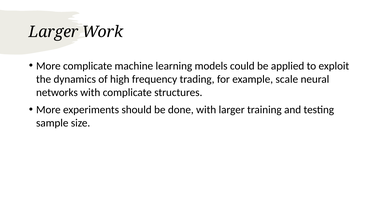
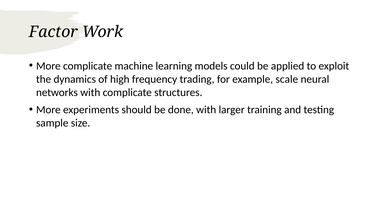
Larger at (54, 32): Larger -> Factor
